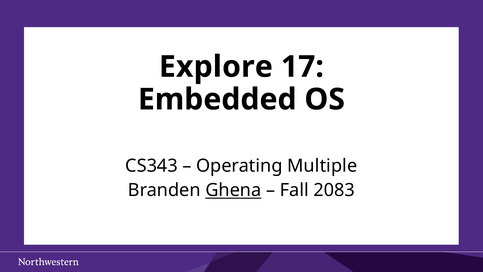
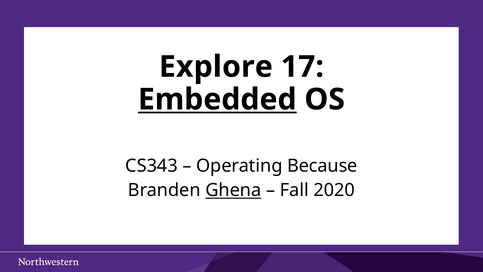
Embedded underline: none -> present
Multiple: Multiple -> Because
2083: 2083 -> 2020
